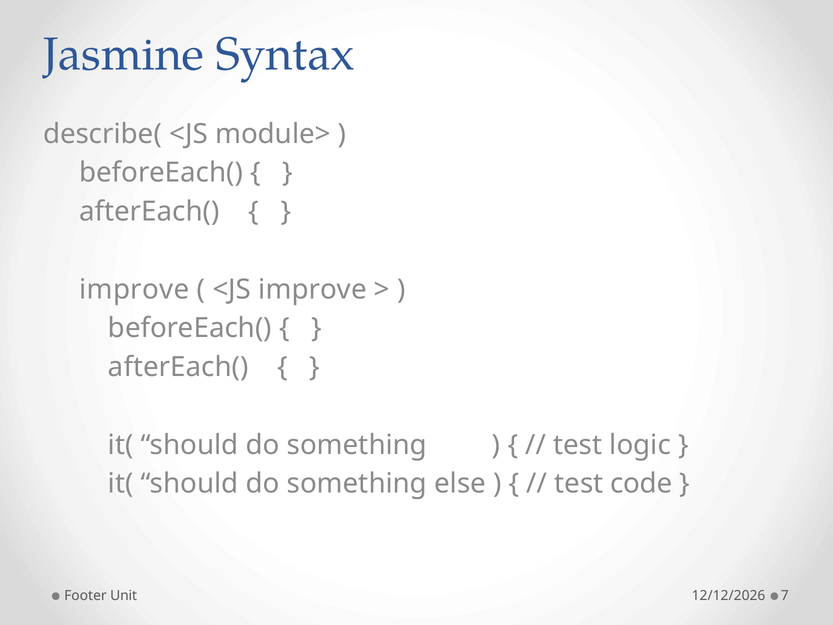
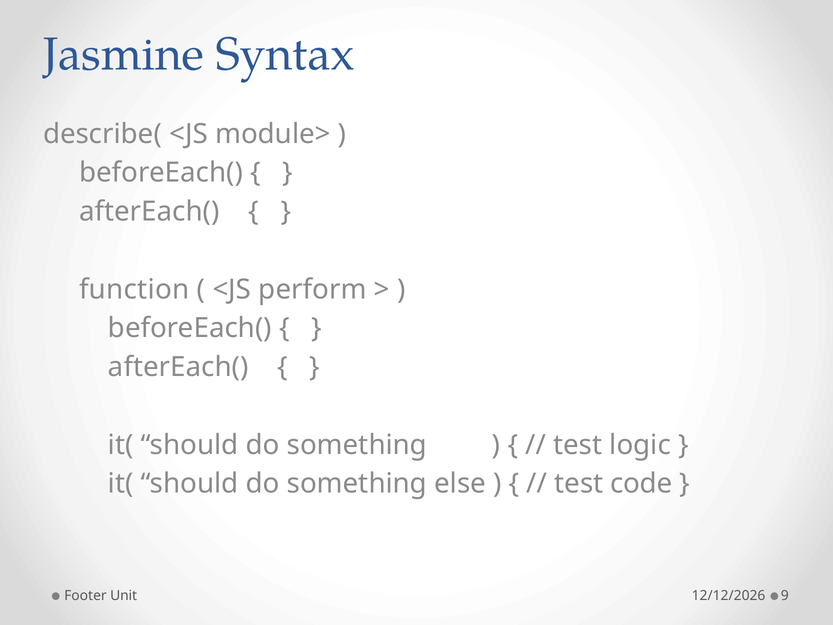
improve at (134, 289): improve -> function
<JS improve: improve -> perform
7: 7 -> 9
